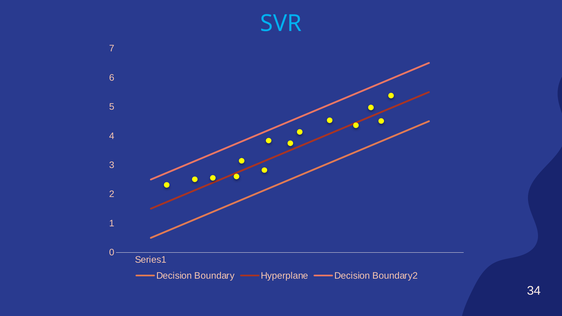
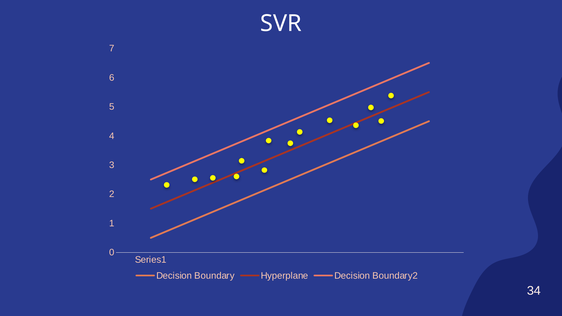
SVR colour: light blue -> white
